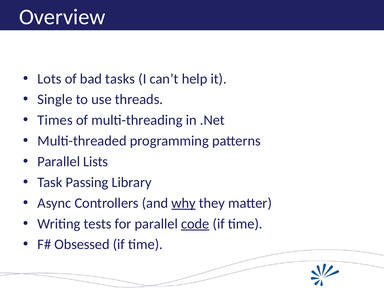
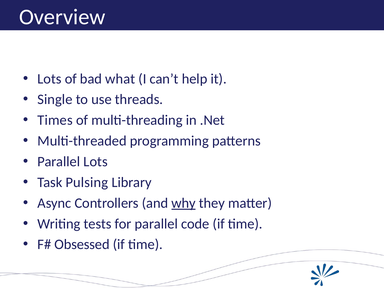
tasks: tasks -> what
Parallel Lists: Lists -> Lots
Passing: Passing -> Pulsing
code underline: present -> none
